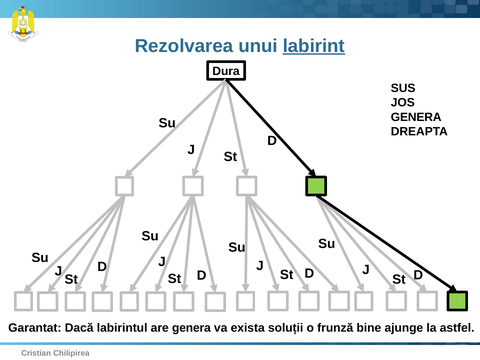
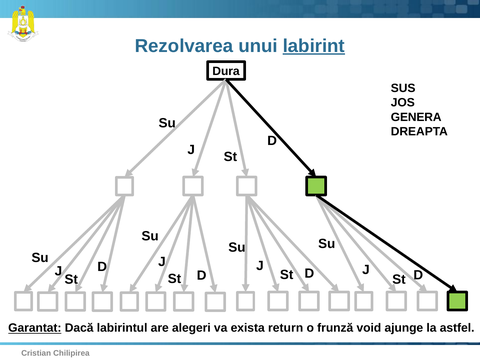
Garantat underline: none -> present
are genera: genera -> alegeri
soluții: soluții -> return
bine: bine -> void
